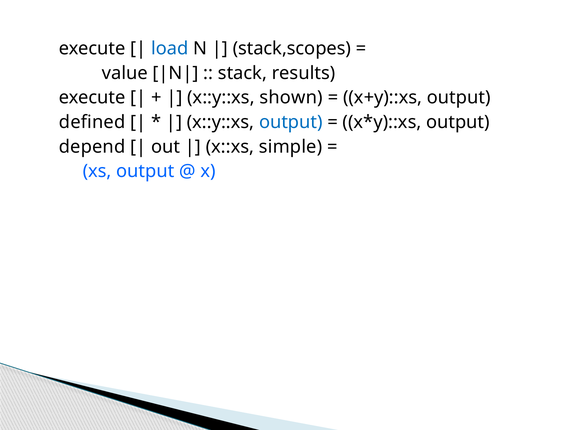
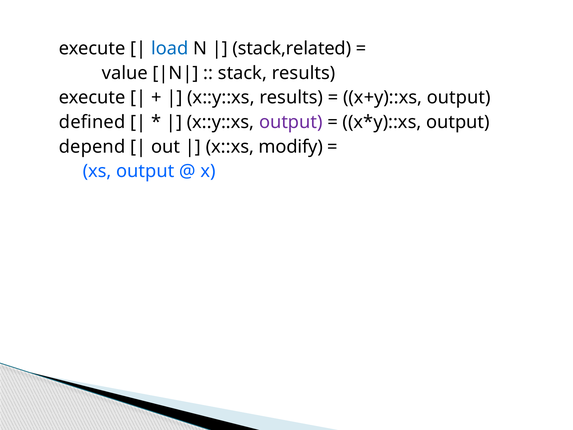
stack,scopes: stack,scopes -> stack,related
x::y::xs shown: shown -> results
output at (291, 122) colour: blue -> purple
simple: simple -> modify
